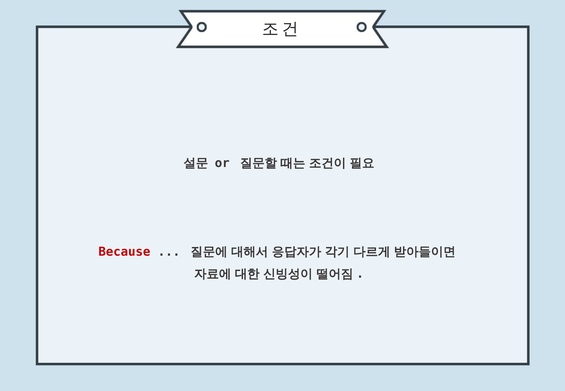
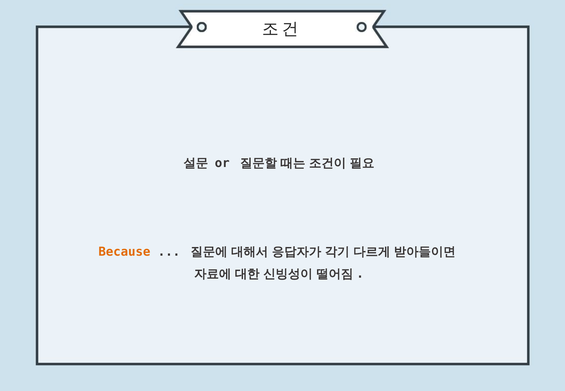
Because colour: red -> orange
